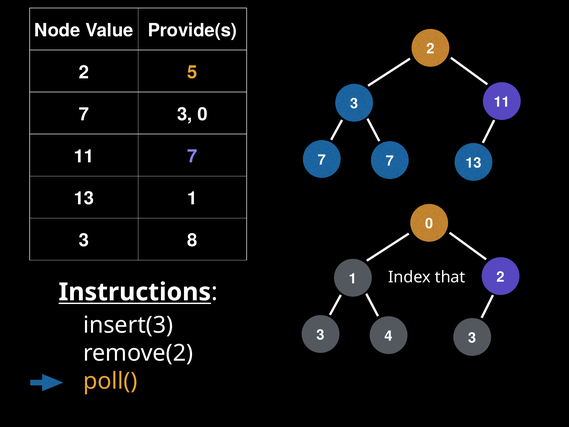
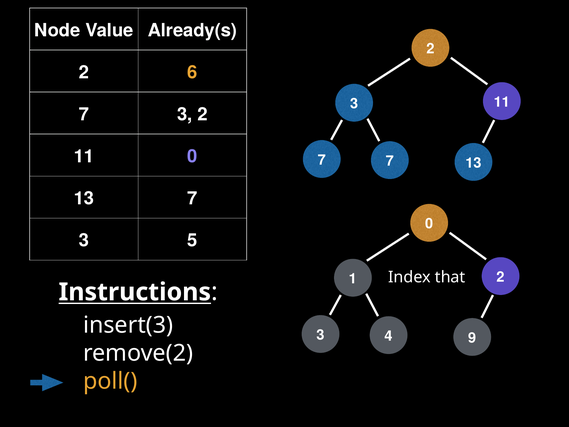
Provide(s: Provide(s -> Already(s
5: 5 -> 6
3 0: 0 -> 2
7 at (192, 156): 7 -> 0
1 at (192, 198): 1 -> 7
8: 8 -> 5
3 3: 3 -> 9
